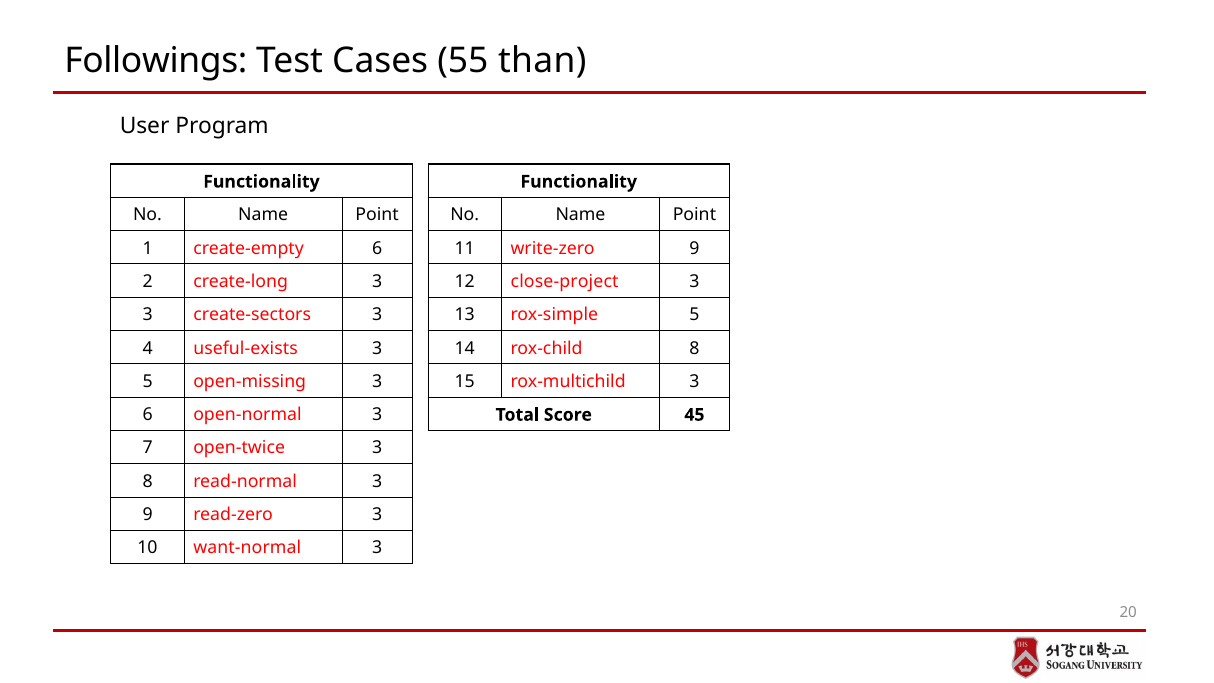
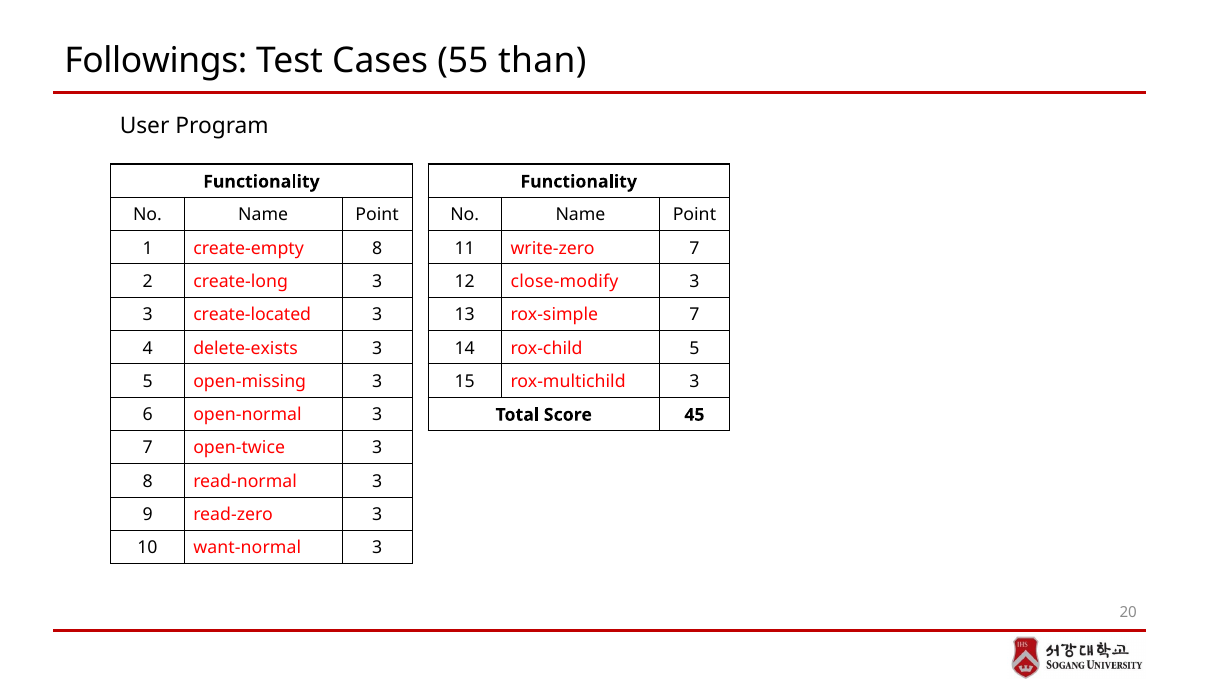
create-empty 6: 6 -> 8
write-zero 9: 9 -> 7
close-project: close-project -> close-modify
create-sectors: create-sectors -> create-located
rox-simple 5: 5 -> 7
useful-exists: useful-exists -> delete-exists
rox-child 8: 8 -> 5
